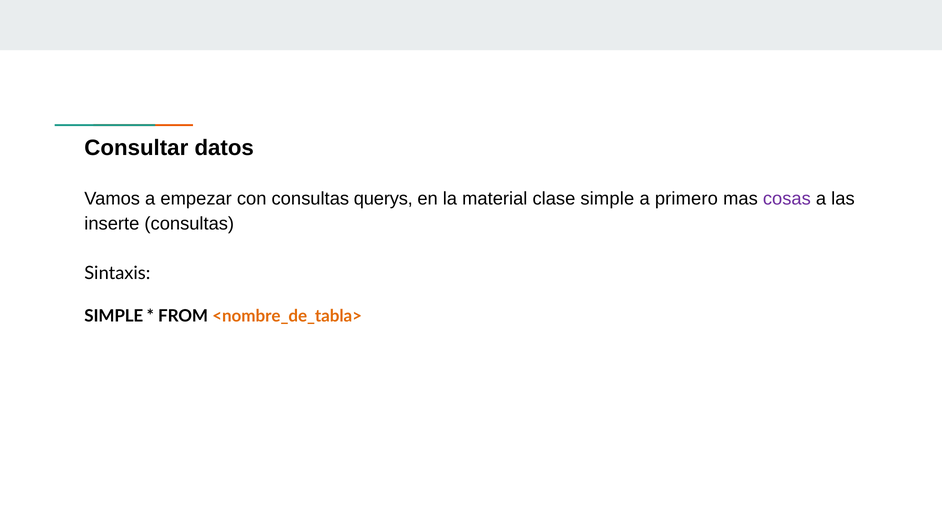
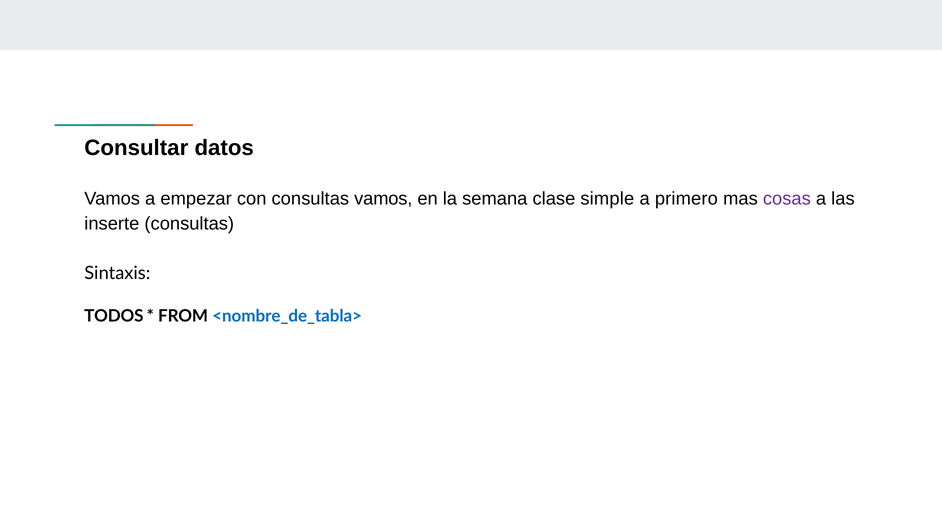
consultas querys: querys -> vamos
material: material -> semana
SIMPLE at (114, 316): SIMPLE -> TODOS
<nombre_de_tabla> colour: orange -> blue
